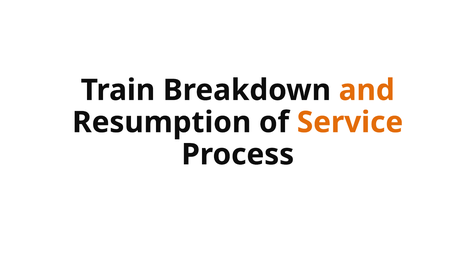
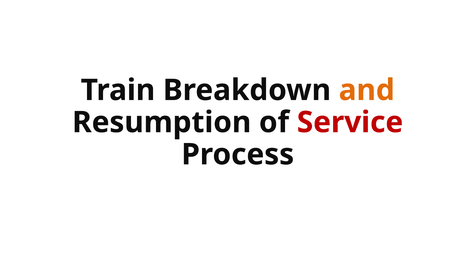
Service colour: orange -> red
